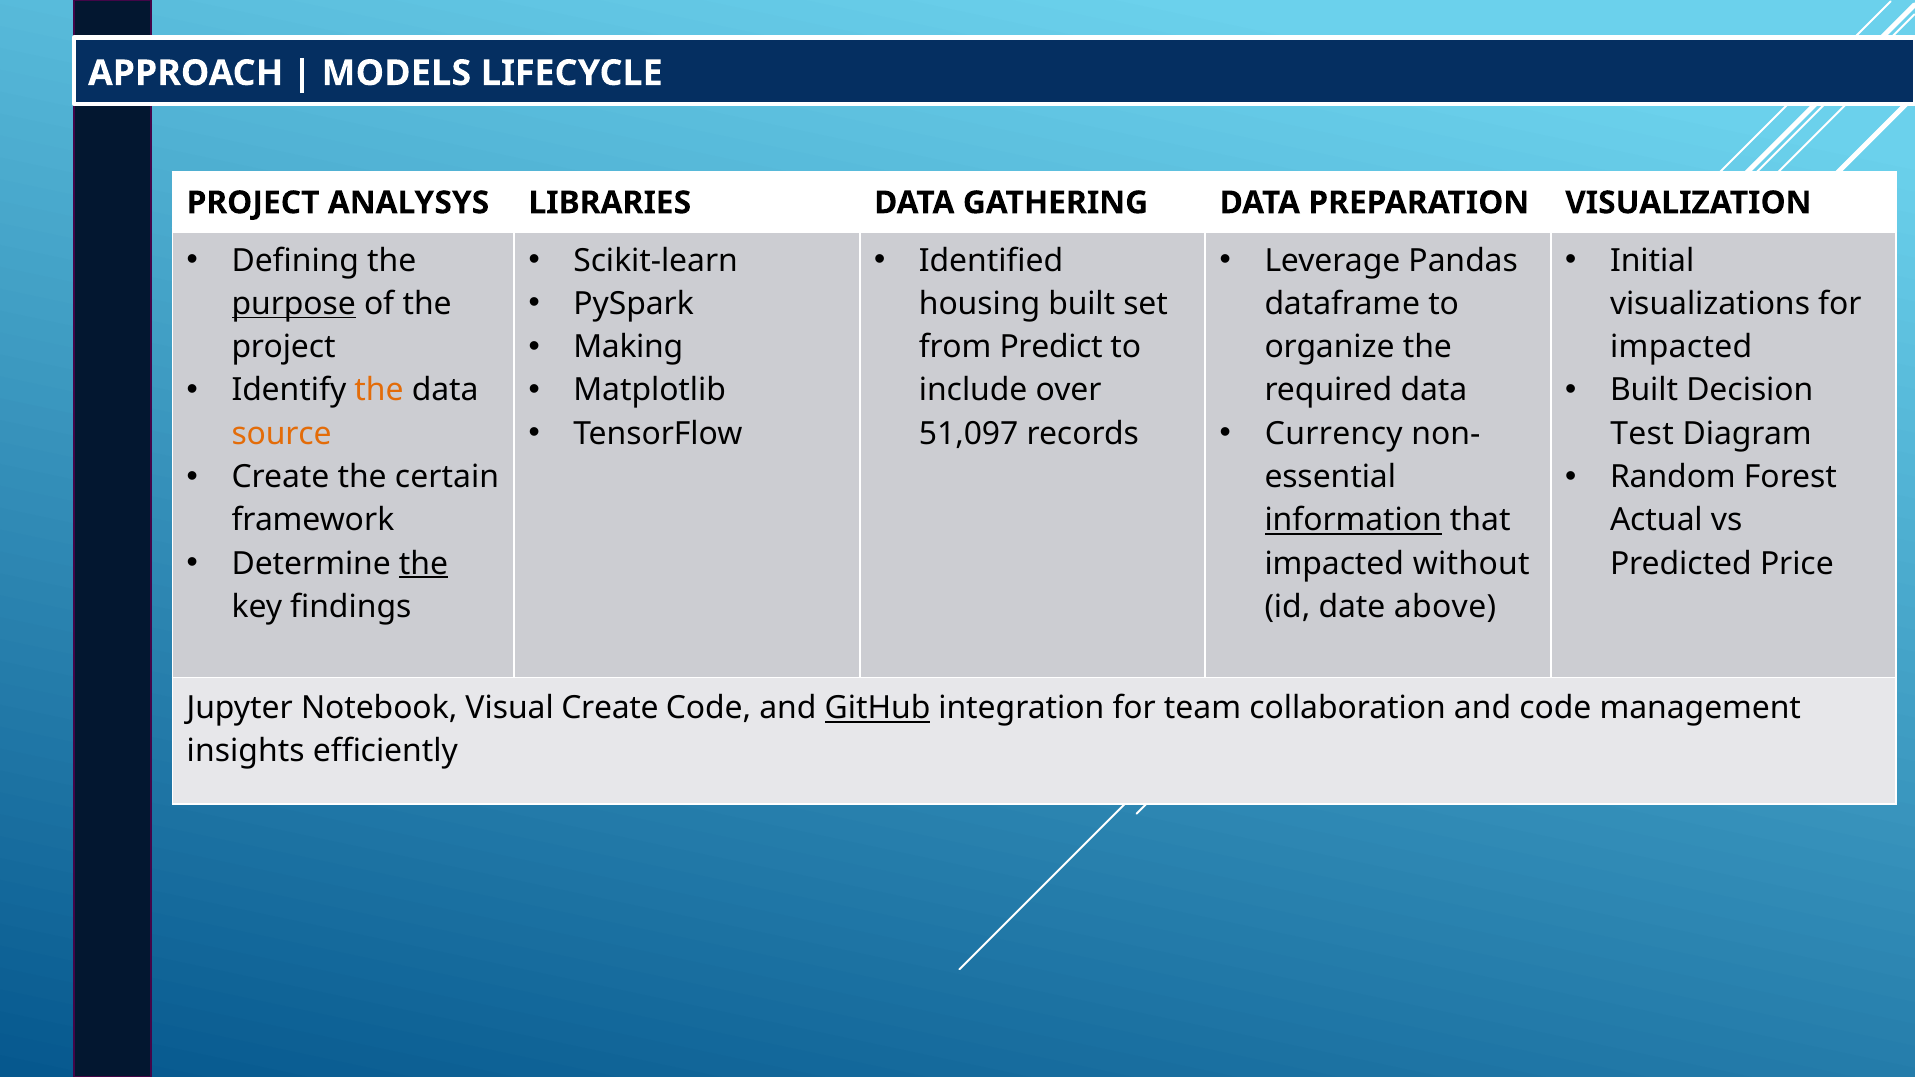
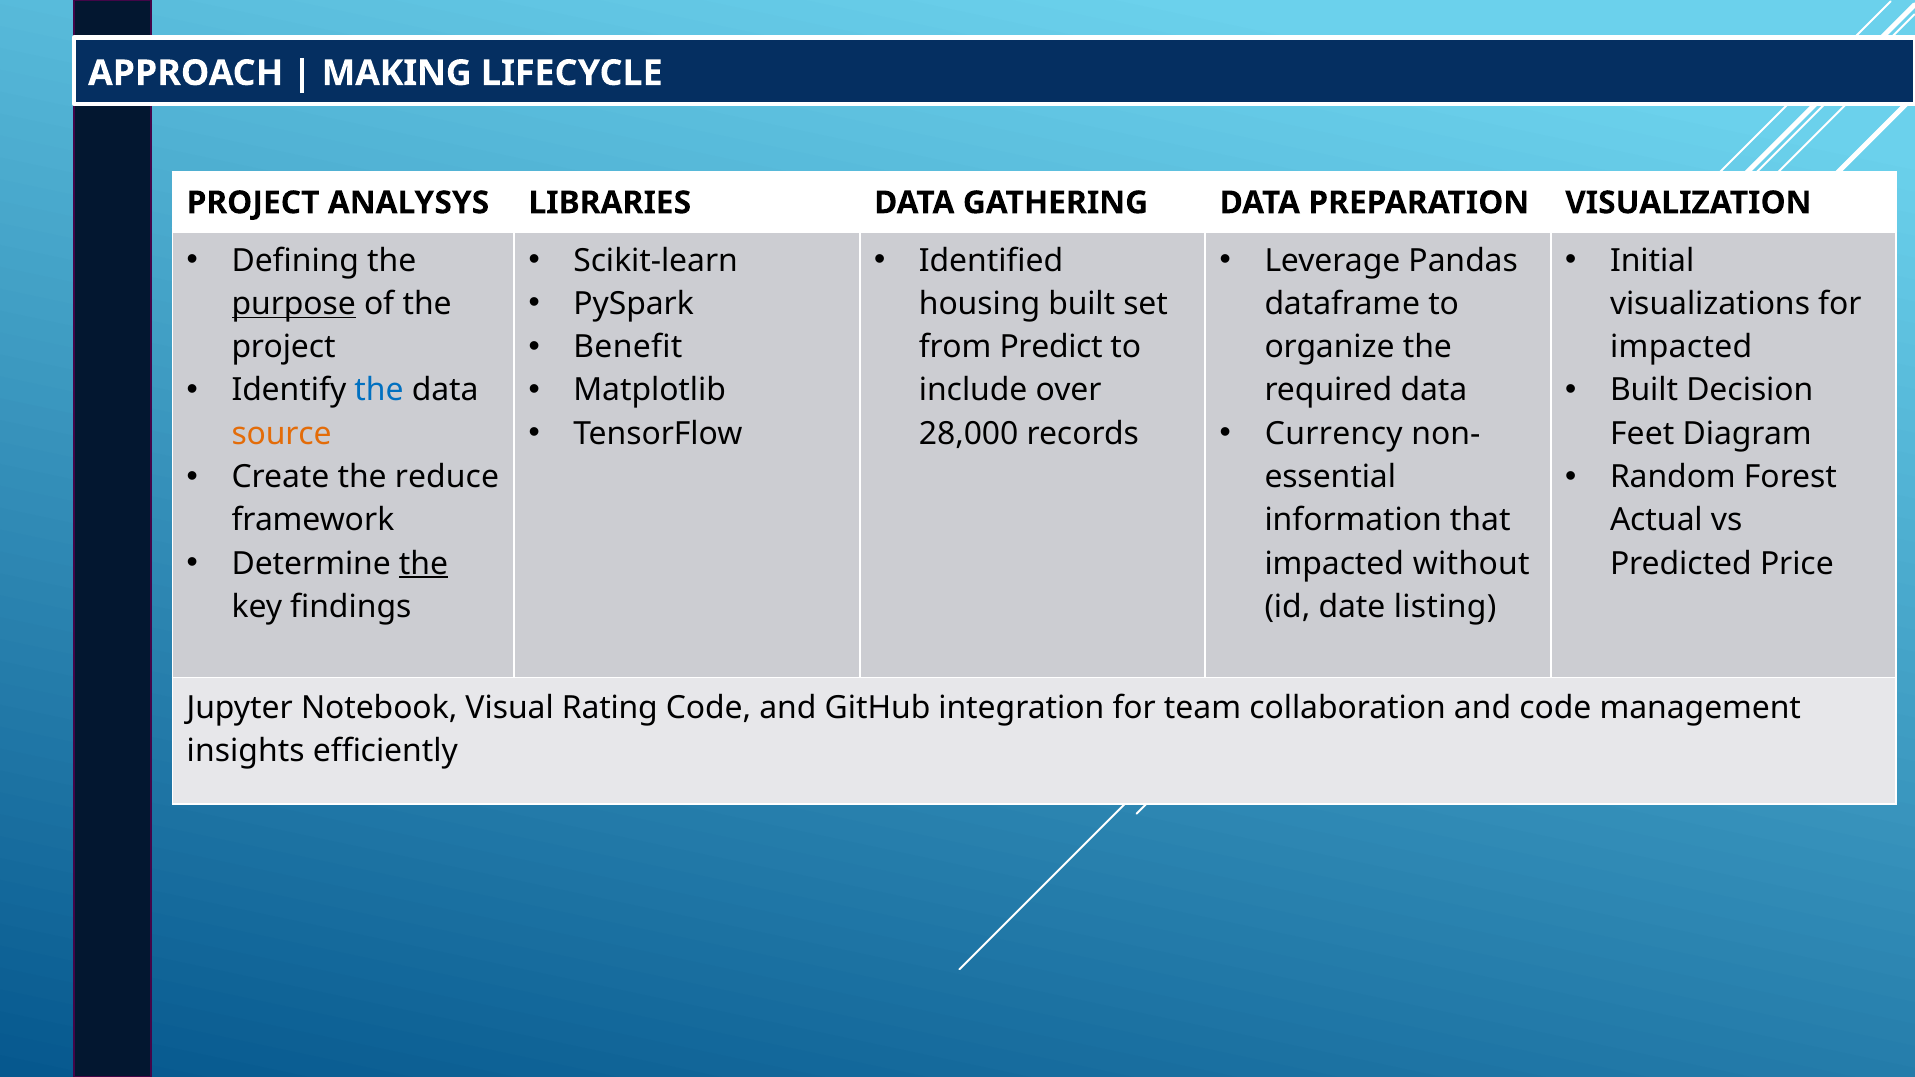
MODELS: MODELS -> MAKING
Making: Making -> Benefit
the at (379, 390) colour: orange -> blue
51,097: 51,097 -> 28,000
Test: Test -> Feet
certain: certain -> reduce
information underline: present -> none
above: above -> listing
Visual Create: Create -> Rating
GitHub underline: present -> none
